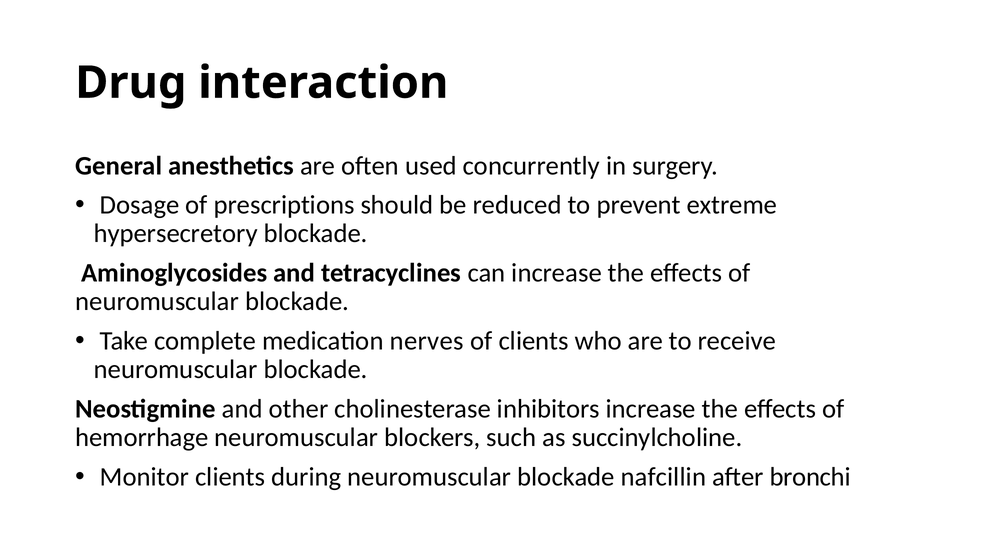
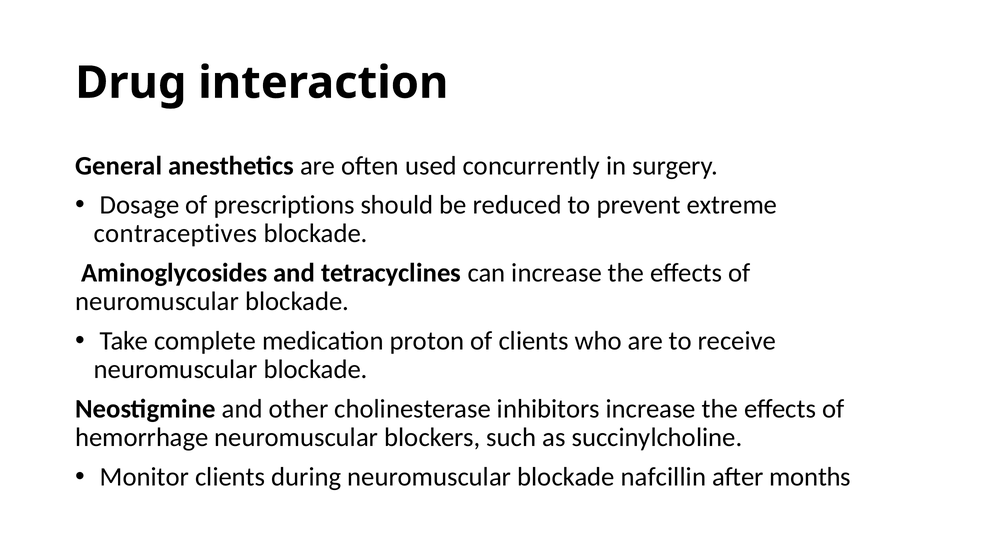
hypersecretory: hypersecretory -> contraceptives
nerves: nerves -> proton
bronchi: bronchi -> months
